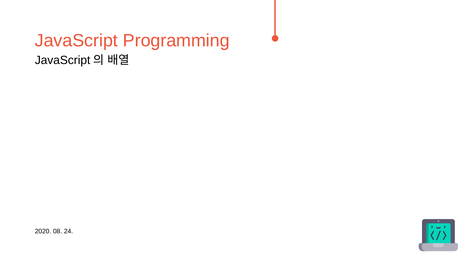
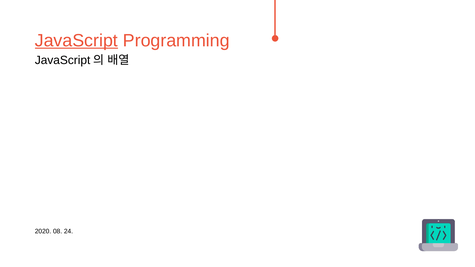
JavaScript underline: none -> present
